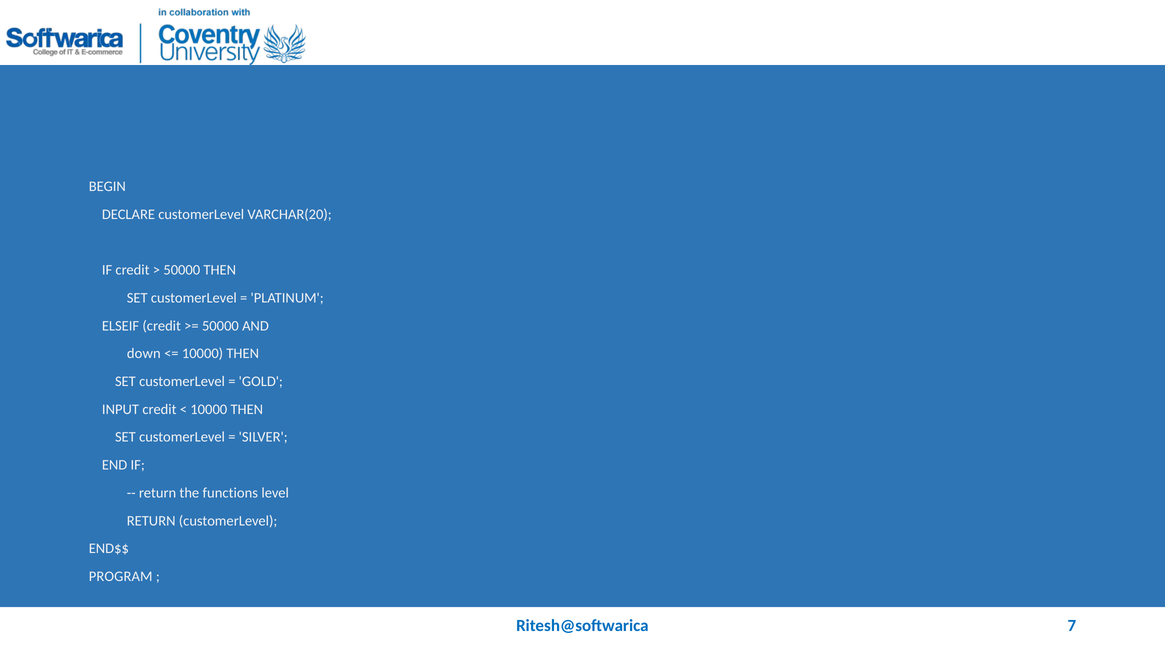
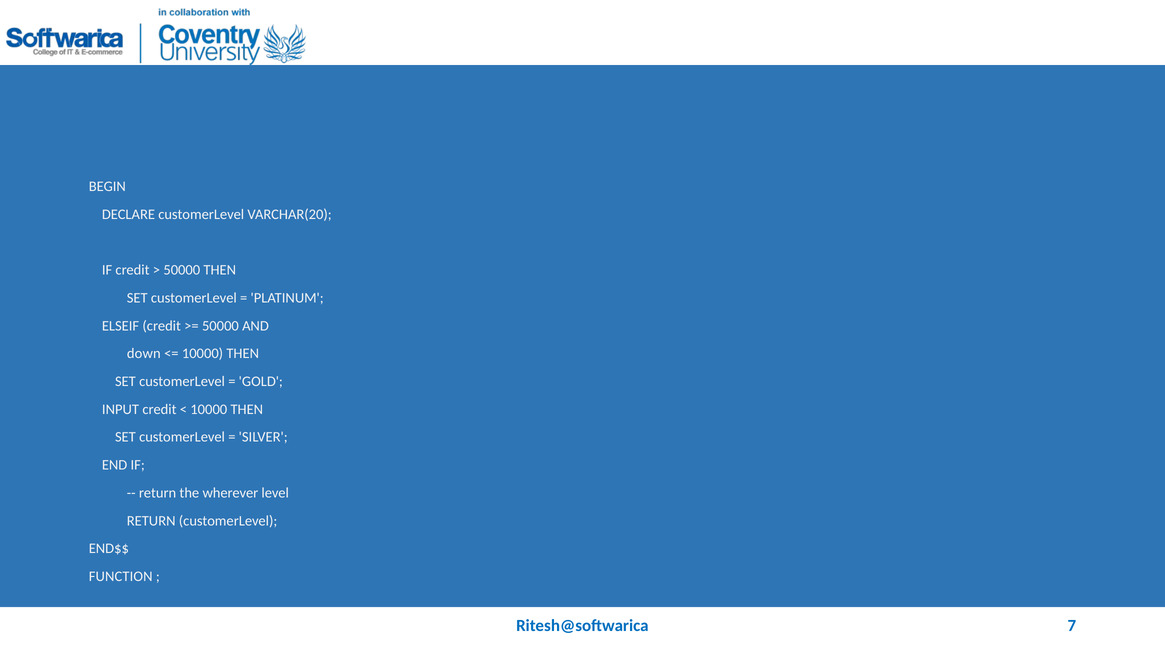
functions: functions -> wherever
PROGRAM: PROGRAM -> FUNCTION
